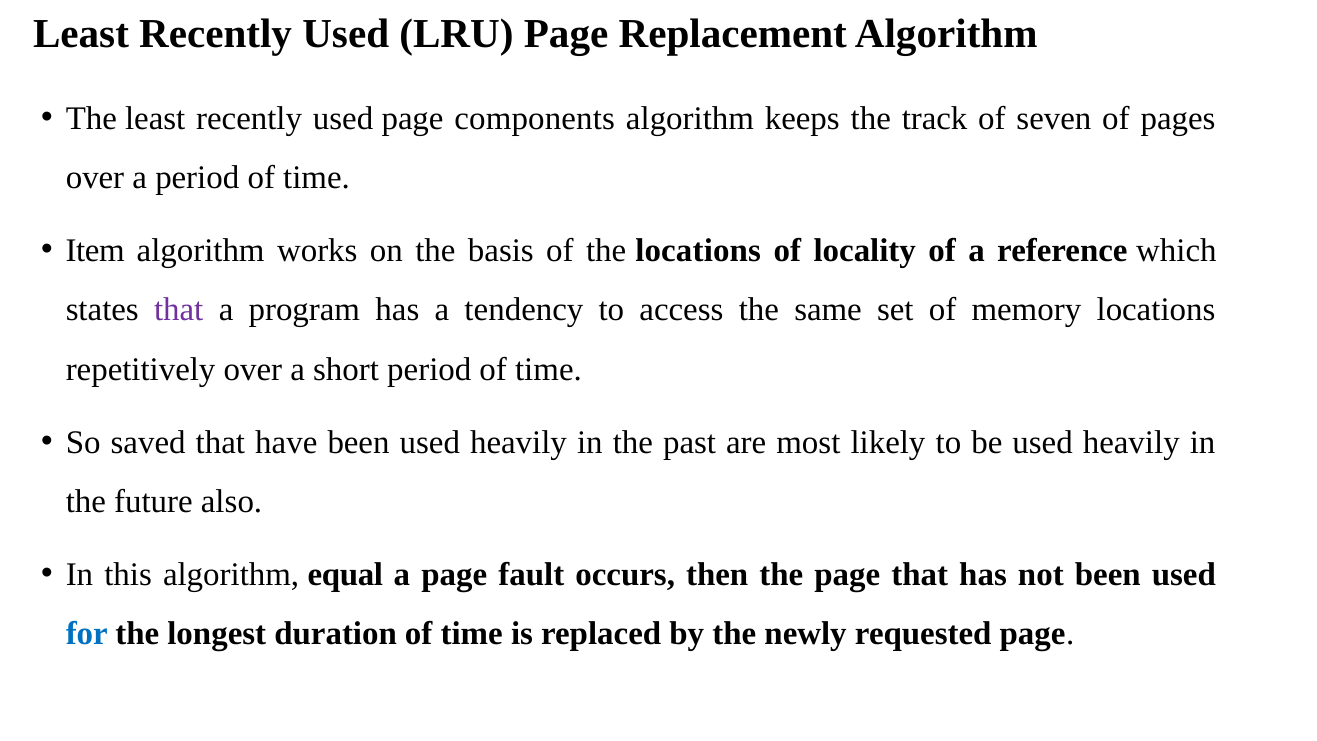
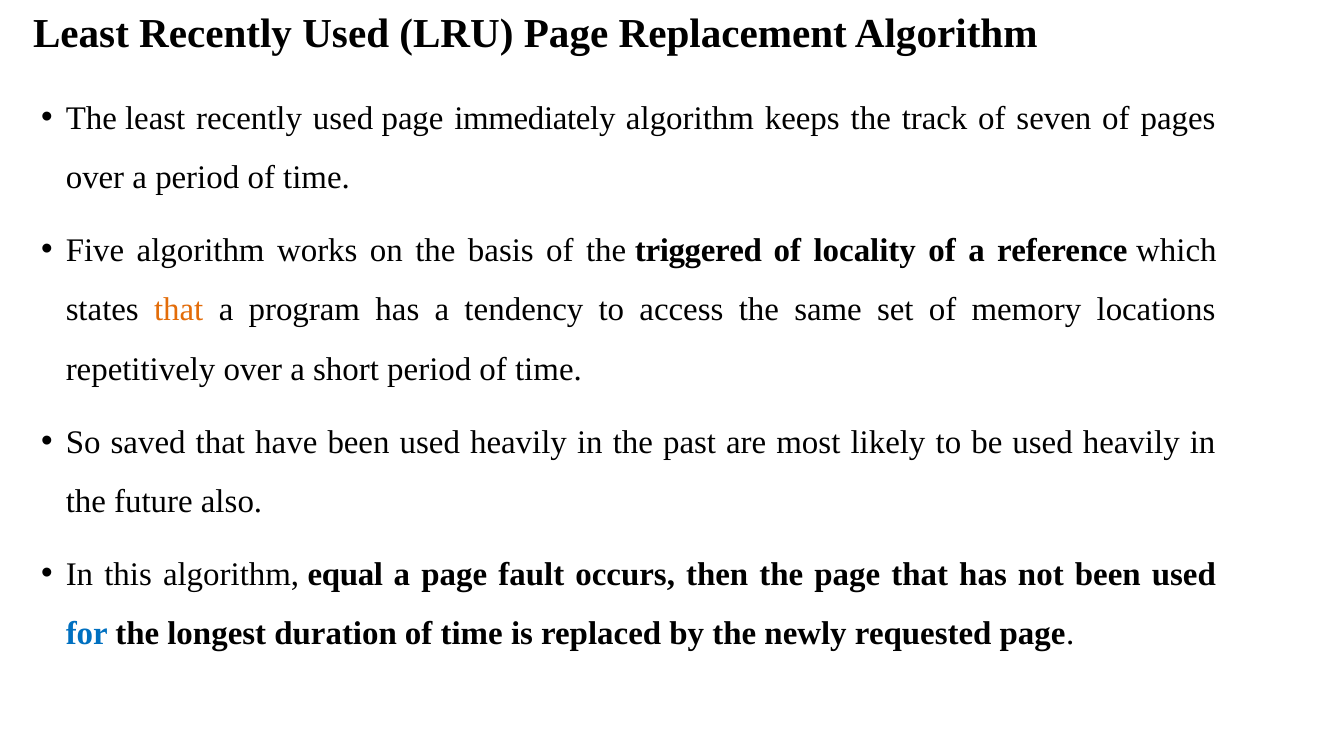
components: components -> immediately
Item: Item -> Five
the locations: locations -> triggered
that at (179, 310) colour: purple -> orange
